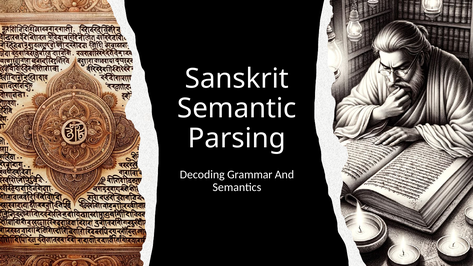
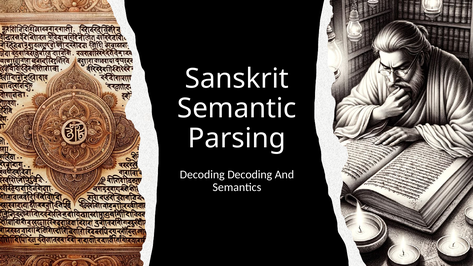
Decoding Grammar: Grammar -> Decoding
